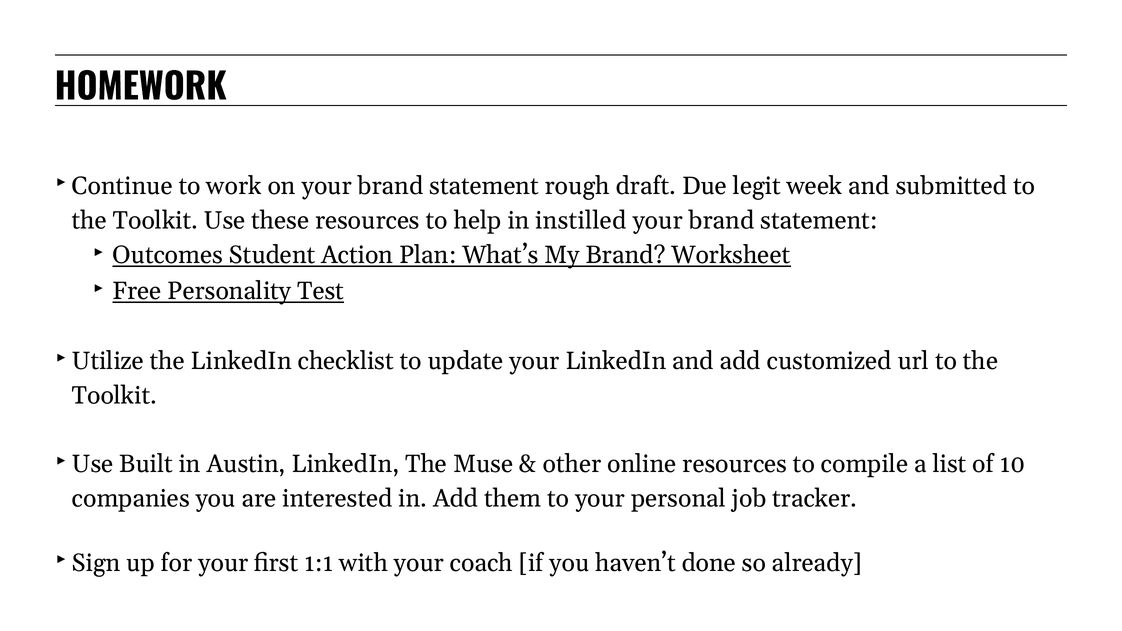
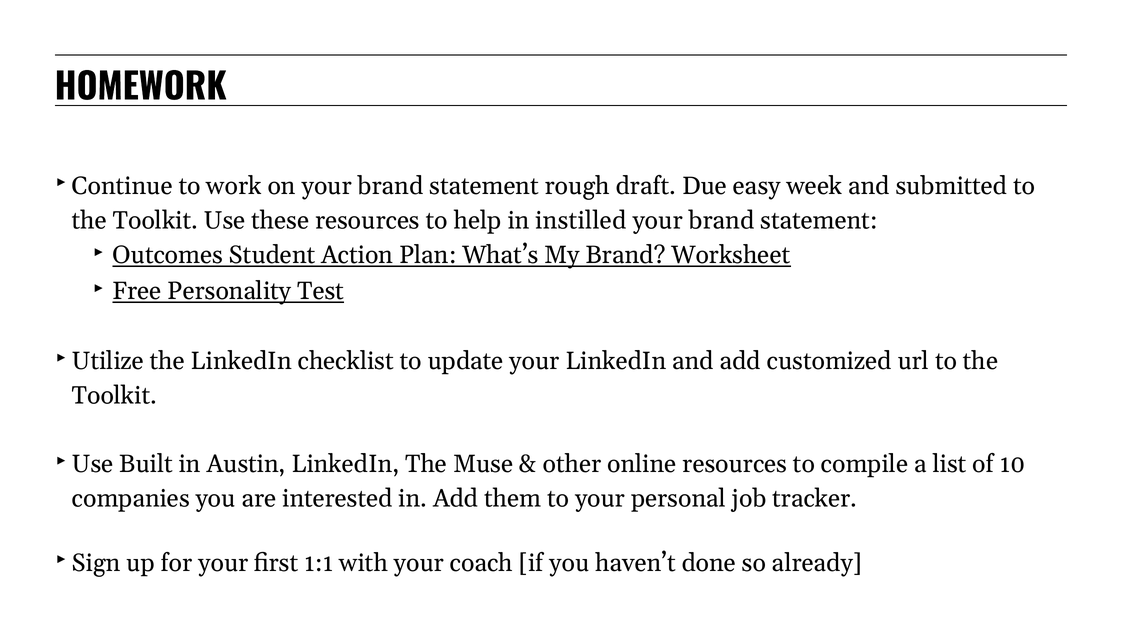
legit: legit -> easy
